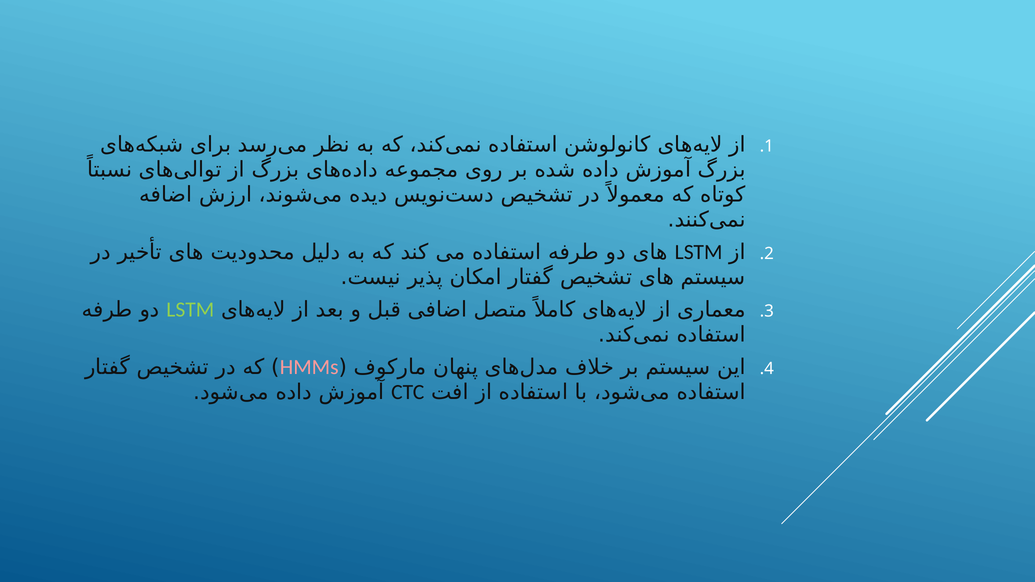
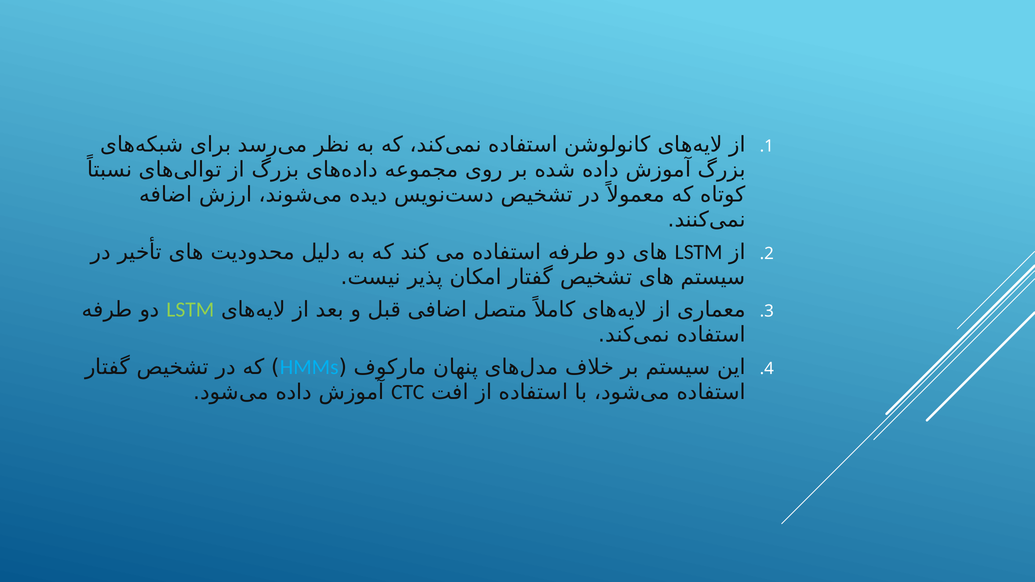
HMMs colour: pink -> light blue
